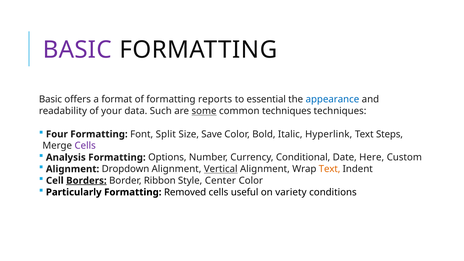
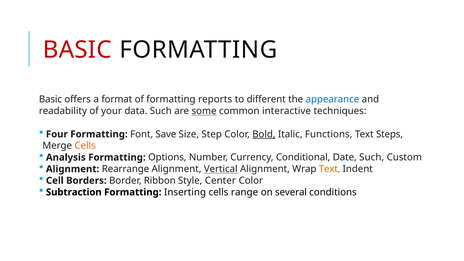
BASIC at (77, 50) colour: purple -> red
essential: essential -> different
common techniques: techniques -> interactive
Split: Split -> Save
Save: Save -> Step
Bold underline: none -> present
Hyperlink: Hyperlink -> Functions
Cells at (85, 146) colour: purple -> orange
Date Here: Here -> Such
Dropdown: Dropdown -> Rearrange
Borders underline: present -> none
Particularly: Particularly -> Subtraction
Removed: Removed -> Inserting
useful: useful -> range
variety: variety -> several
